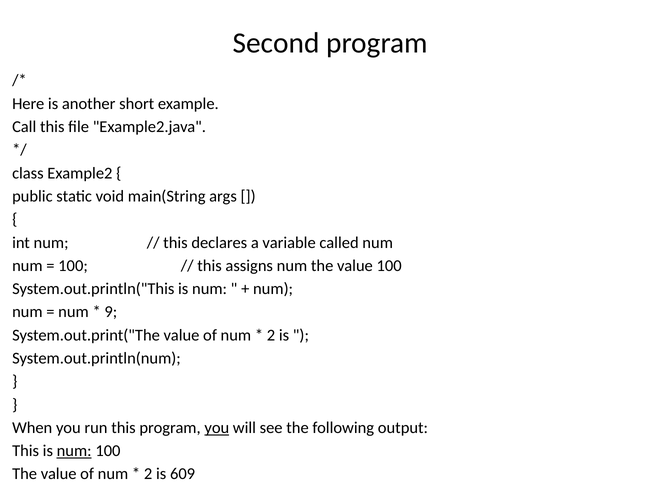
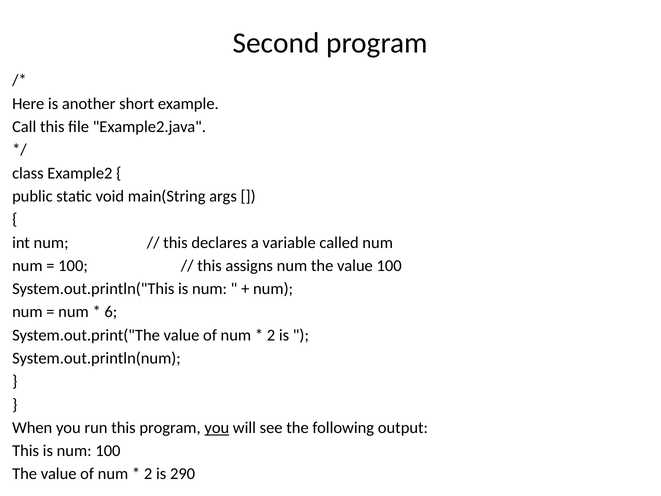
9: 9 -> 6
num at (74, 451) underline: present -> none
609: 609 -> 290
